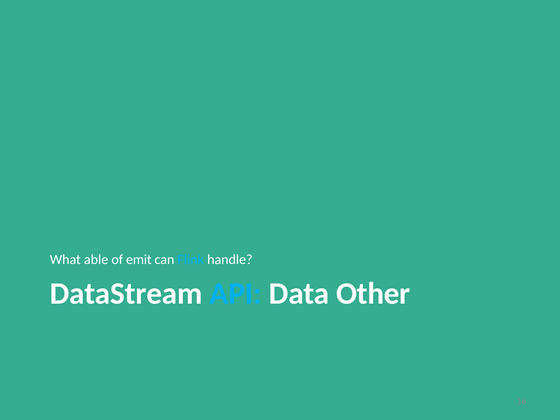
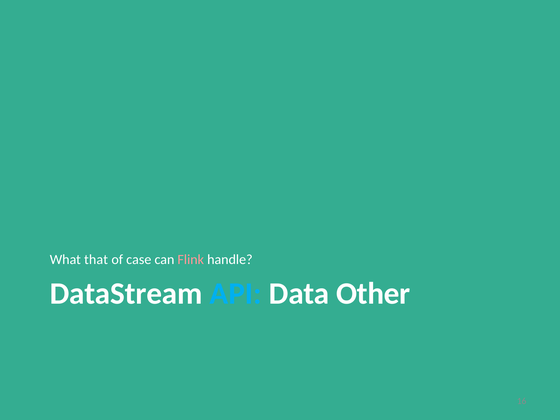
able: able -> that
emit: emit -> case
Flink colour: light blue -> pink
